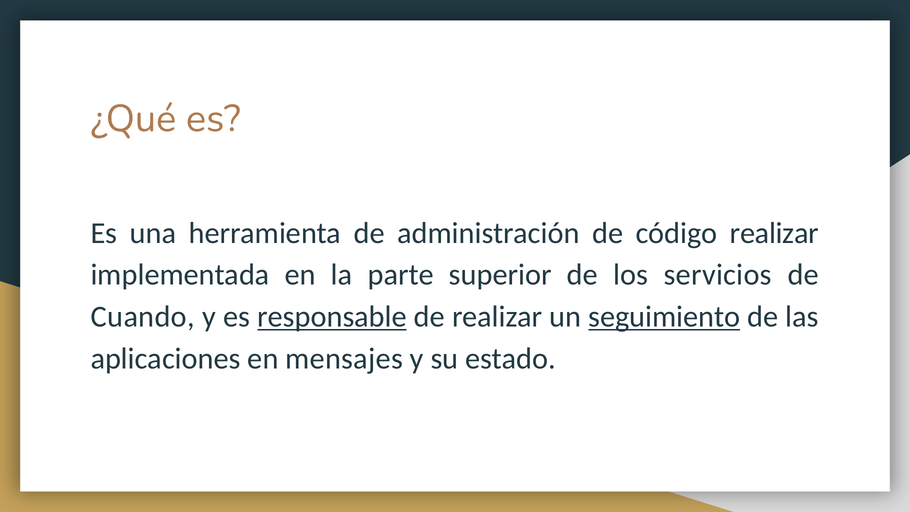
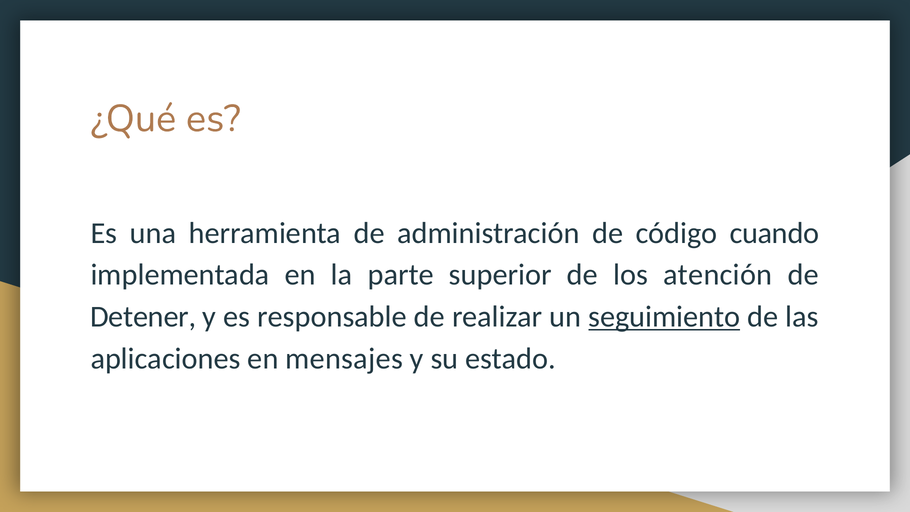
código realizar: realizar -> cuando
servicios: servicios -> atención
Cuando: Cuando -> Detener
responsable underline: present -> none
